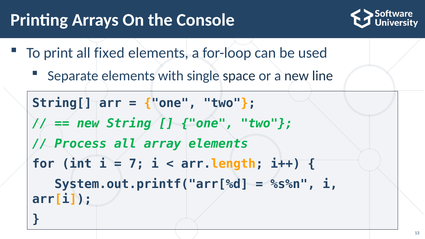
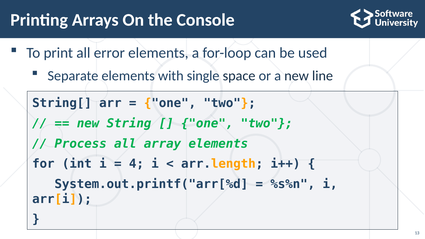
fixed: fixed -> error
7: 7 -> 4
